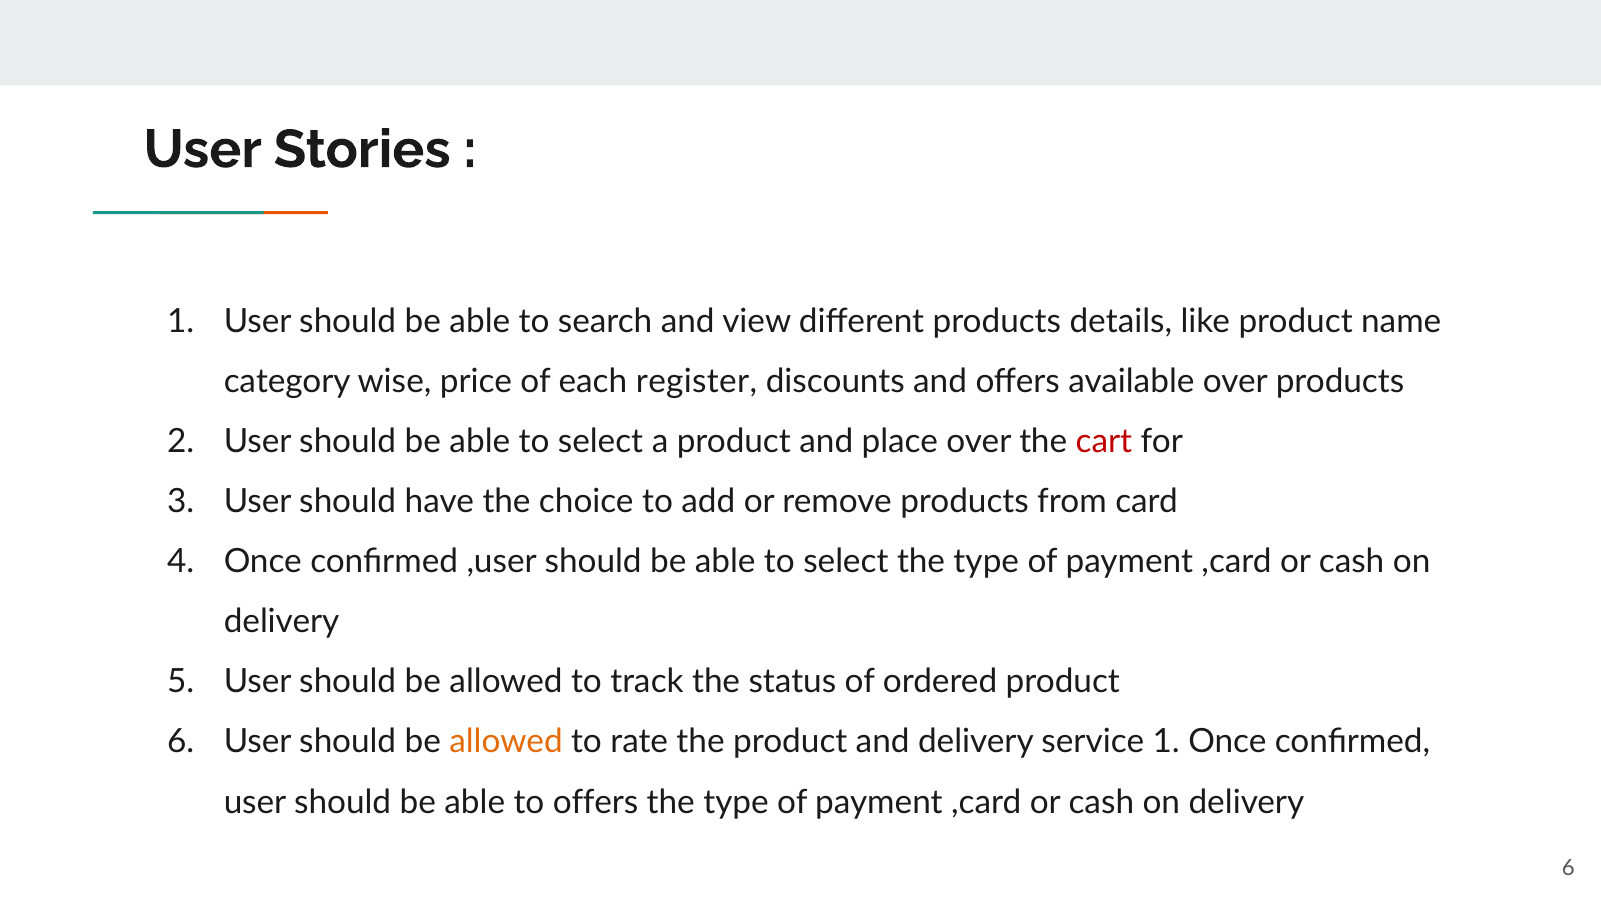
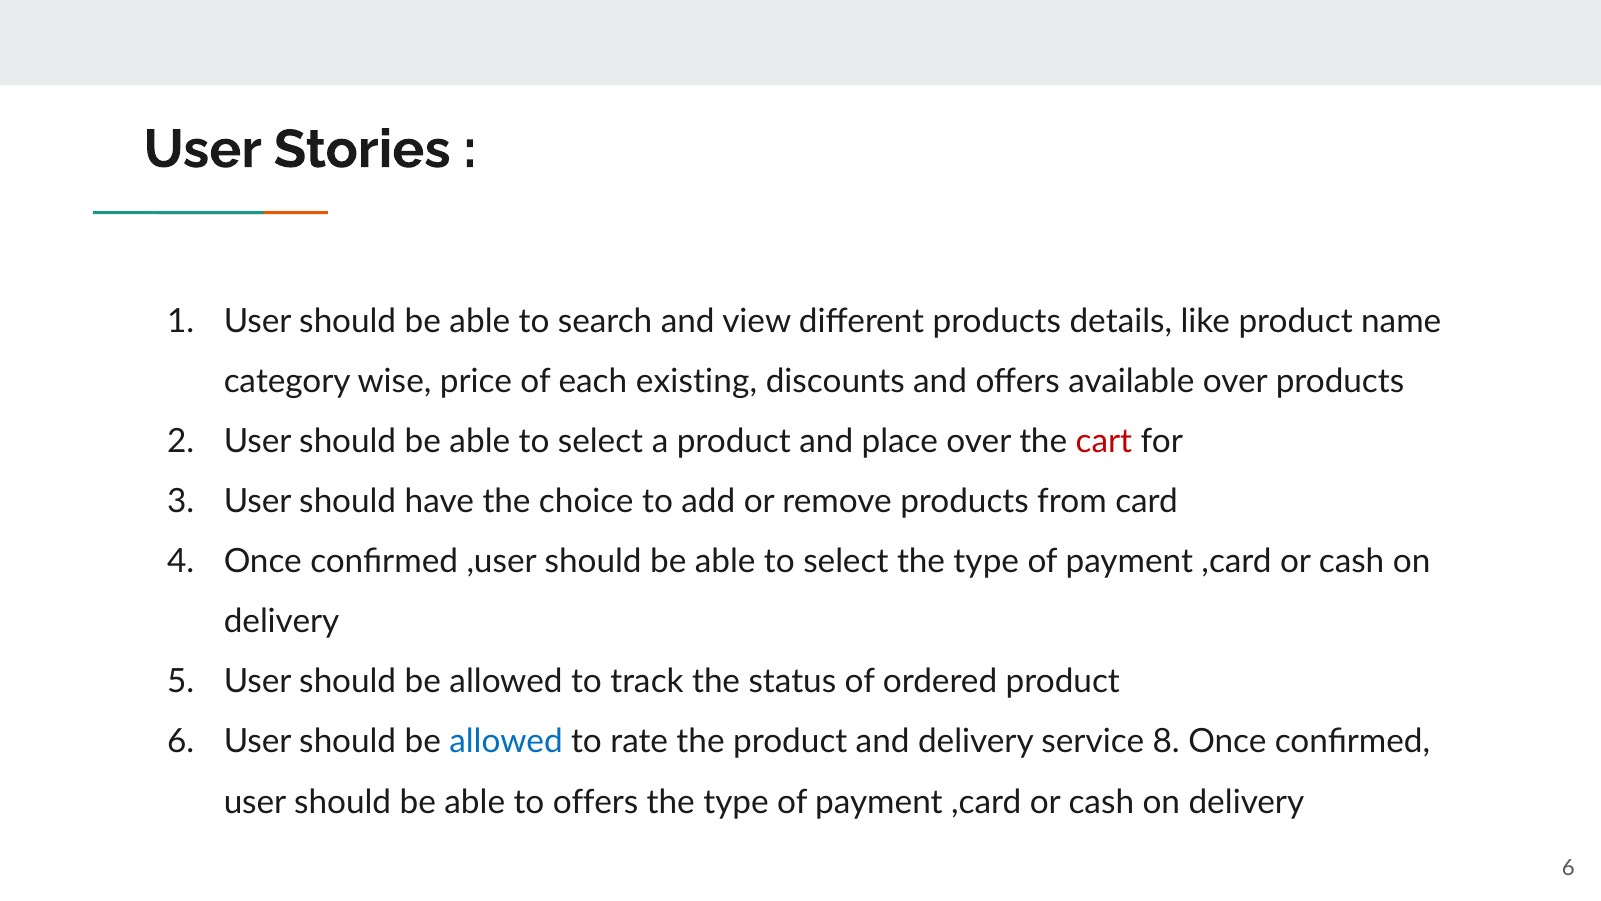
register: register -> existing
allowed at (506, 742) colour: orange -> blue
service 1: 1 -> 8
